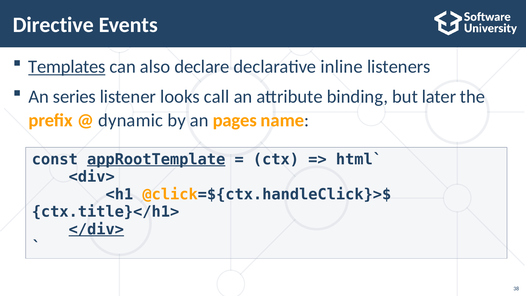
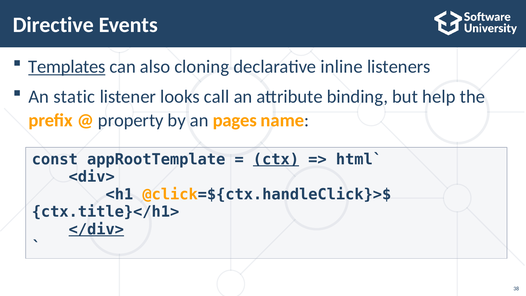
declare: declare -> cloning
series: series -> static
later: later -> help
dynamic: dynamic -> property
appRootTemplate underline: present -> none
ctx underline: none -> present
